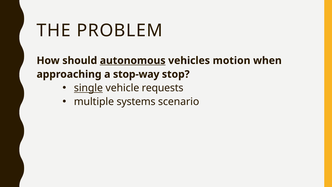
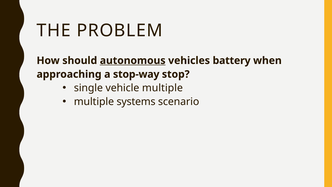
motion: motion -> battery
single underline: present -> none
vehicle requests: requests -> multiple
